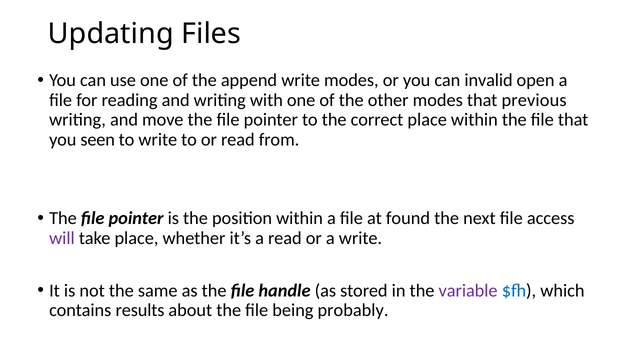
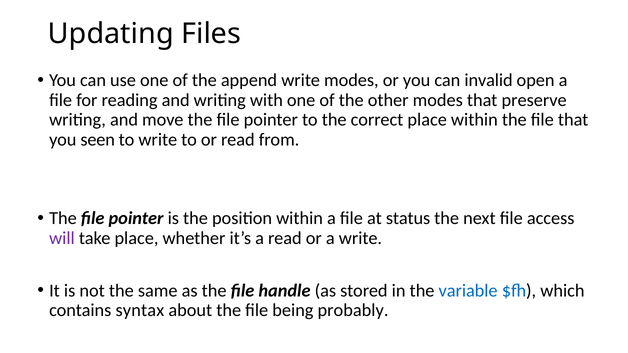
previous: previous -> preserve
found: found -> status
variable colour: purple -> blue
results: results -> syntax
